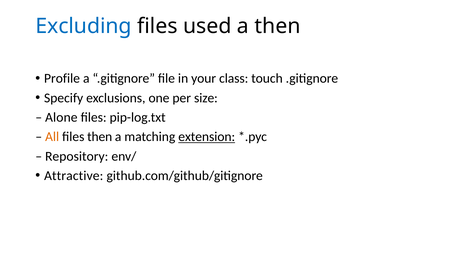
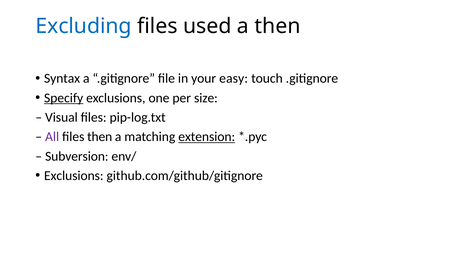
Profile: Profile -> Syntax
class: class -> easy
Specify underline: none -> present
Alone: Alone -> Visual
All colour: orange -> purple
Repository: Repository -> Subversion
Attractive at (74, 176): Attractive -> Exclusions
